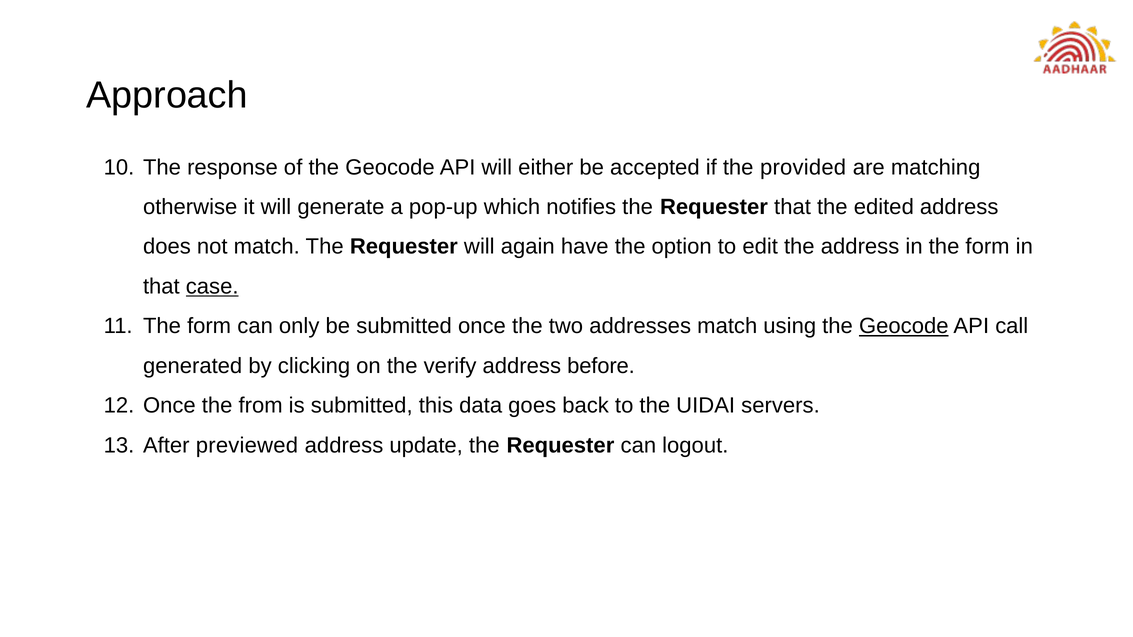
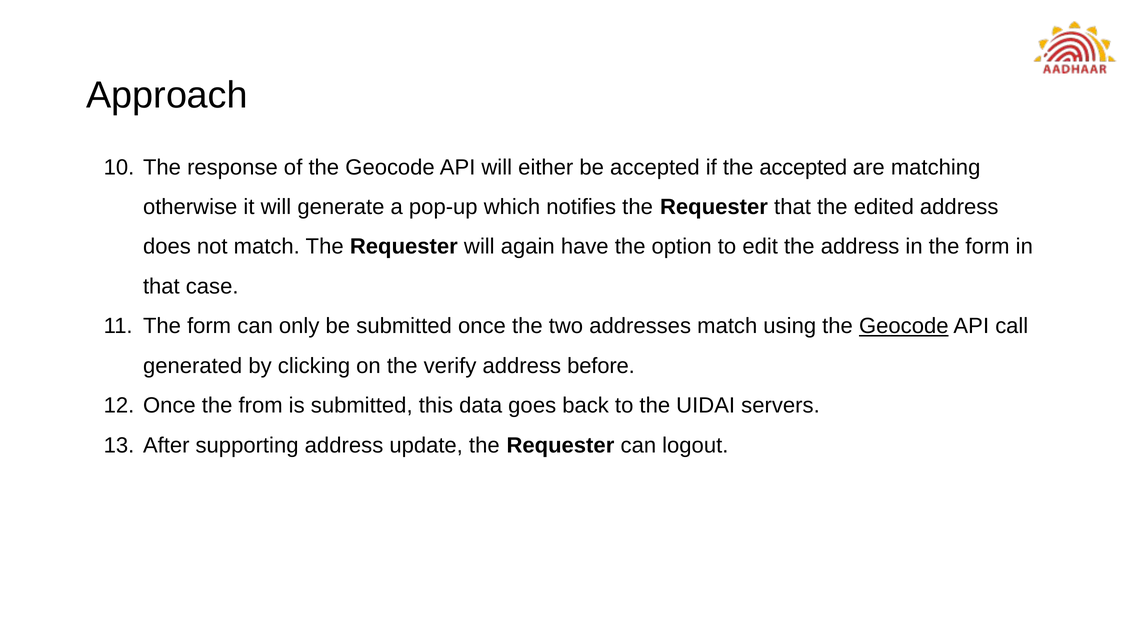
the provided: provided -> accepted
case underline: present -> none
previewed: previewed -> supporting
